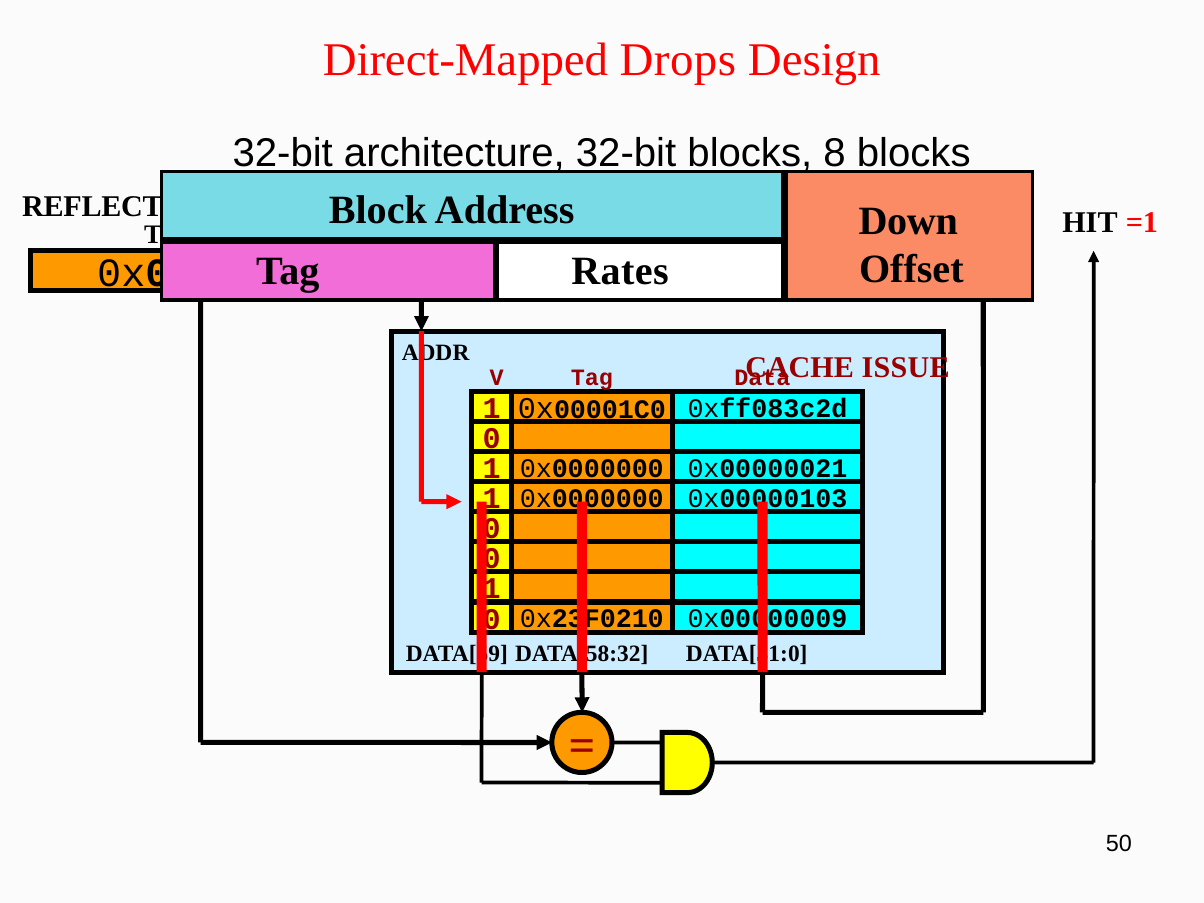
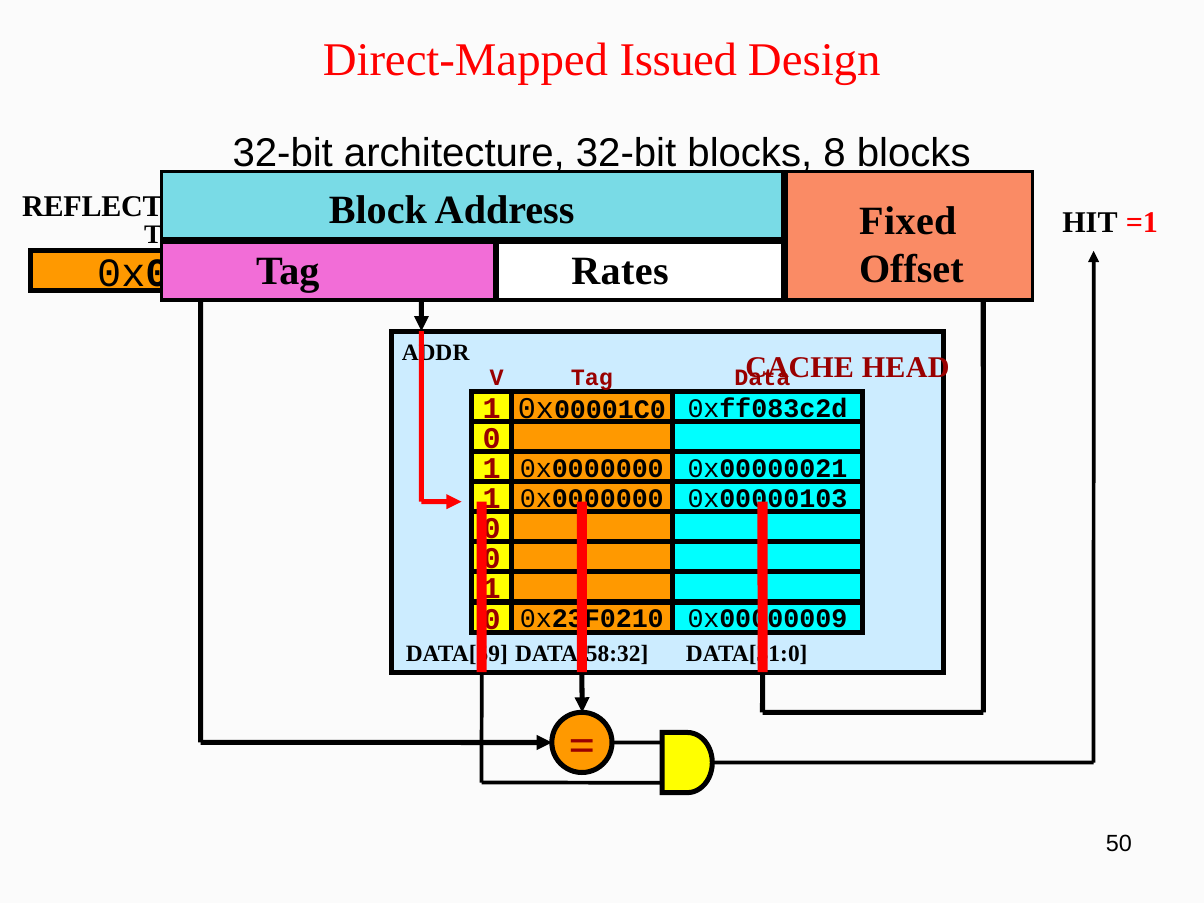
Drops: Drops -> Issued
Down: Down -> Fixed
ISSUE: ISSUE -> HEAD
